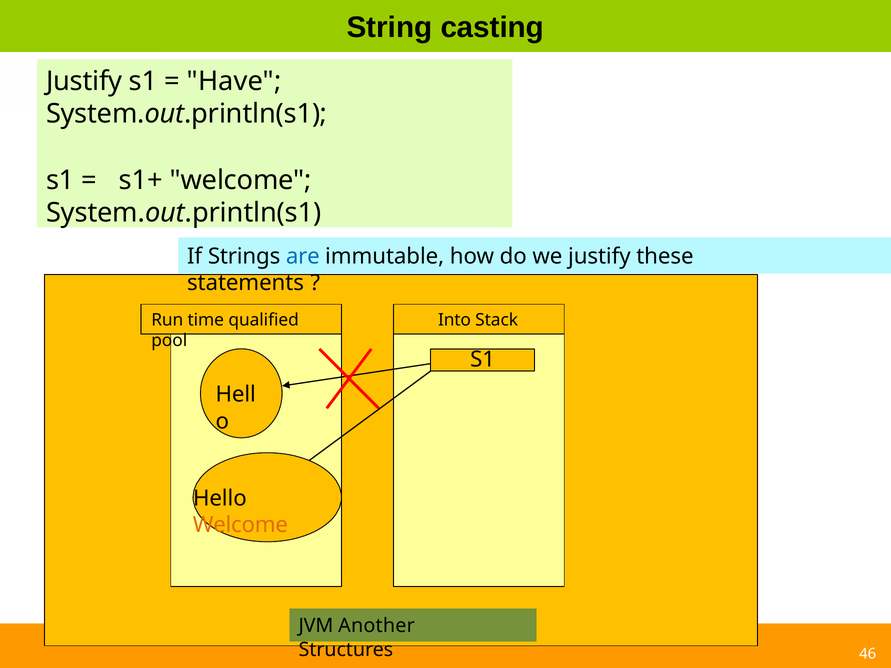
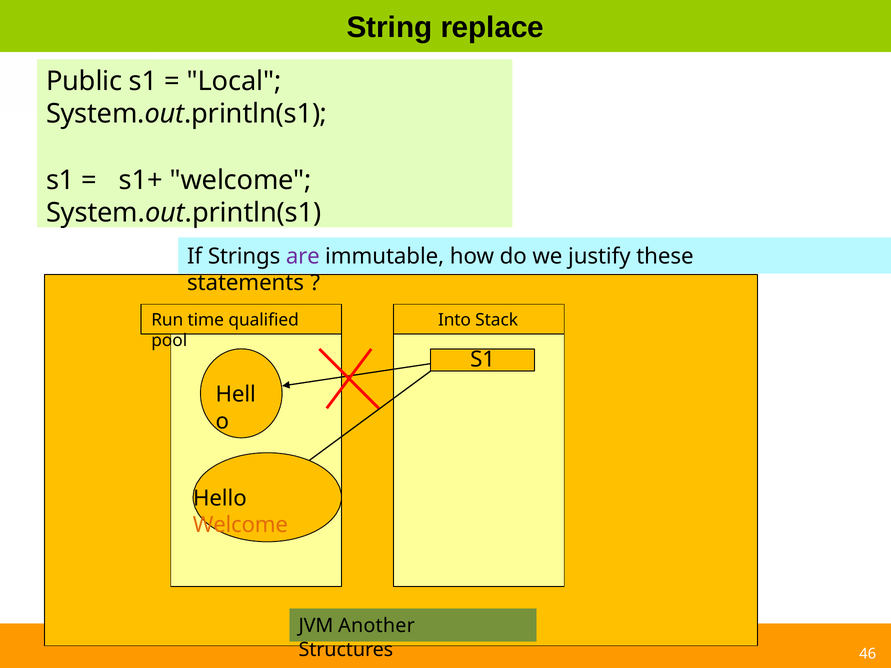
casting: casting -> replace
Justify at (84, 81): Justify -> Public
Have: Have -> Local
are colour: blue -> purple
